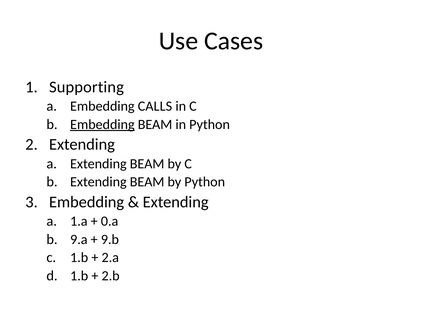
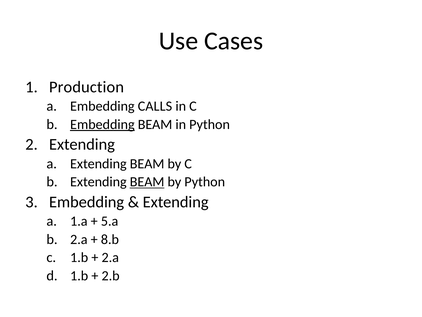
Supporting: Supporting -> Production
BEAM at (147, 182) underline: none -> present
0.a: 0.a -> 5.a
9.a at (79, 239): 9.a -> 2.a
9.b: 9.b -> 8.b
